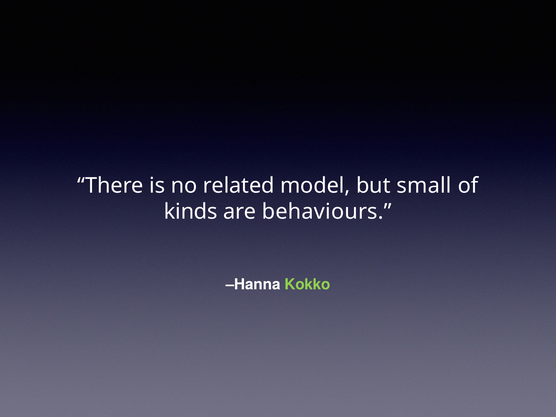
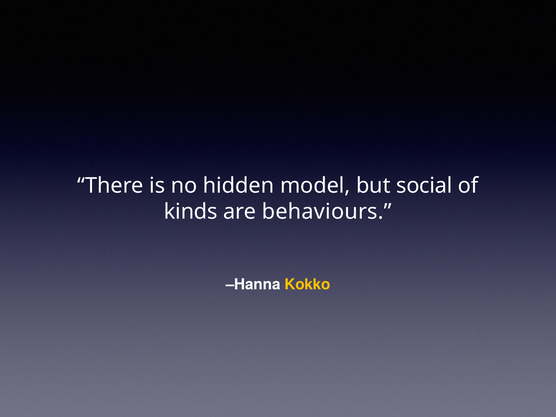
related: related -> hidden
small: small -> social
Kokko colour: light green -> yellow
